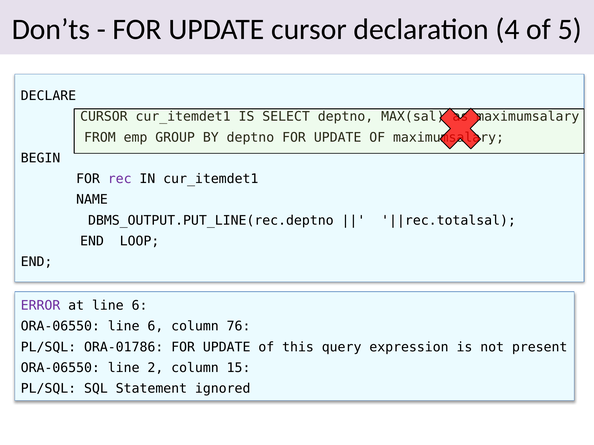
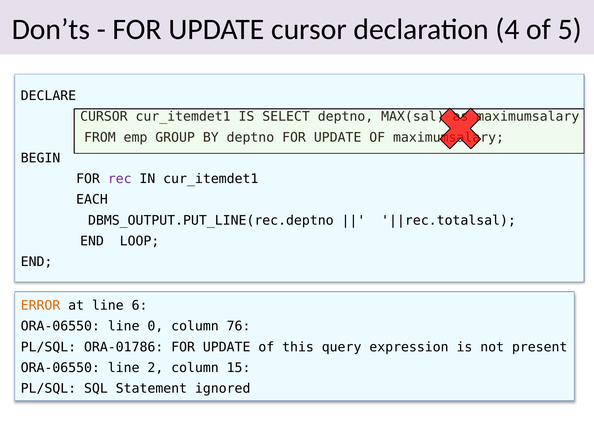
NAME: NAME -> EACH
ERROR colour: purple -> orange
ORA-06550 line 6: 6 -> 0
